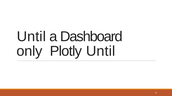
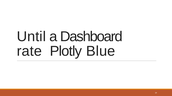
only: only -> rate
Plotly Until: Until -> Blue
